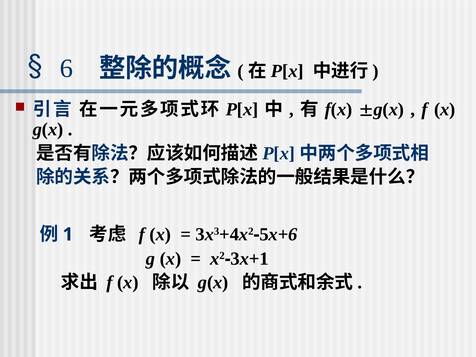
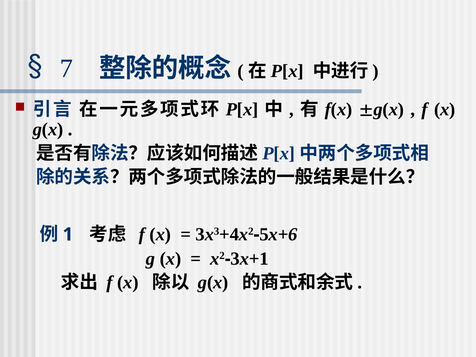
6: 6 -> 7
